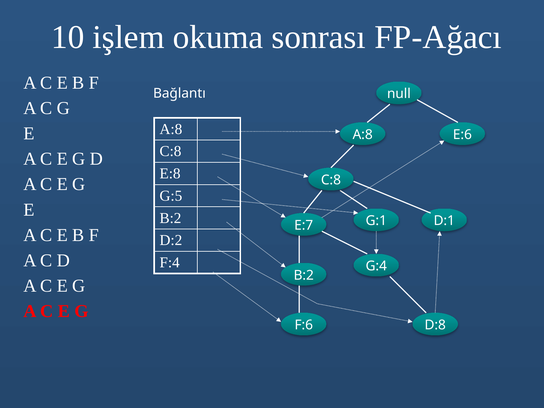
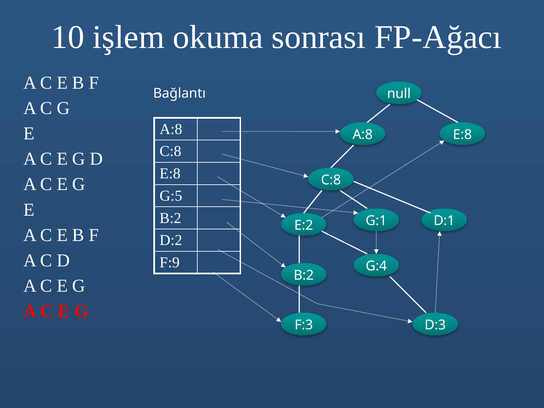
E:6 at (462, 135): E:6 -> E:8
E:7: E:7 -> E:2
F:4: F:4 -> F:9
F:6: F:6 -> F:3
D:8: D:8 -> D:3
